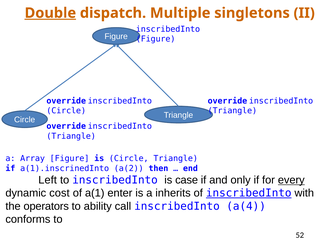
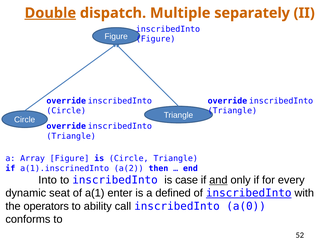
singletons: singletons -> separately
Left: Left -> Into
and underline: none -> present
every underline: present -> none
cost: cost -> seat
inherits: inherits -> defined
a(4: a(4 -> a(0
